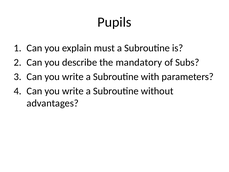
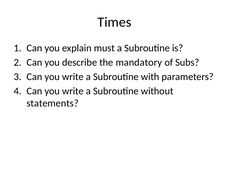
Pupils: Pupils -> Times
advantages: advantages -> statements
